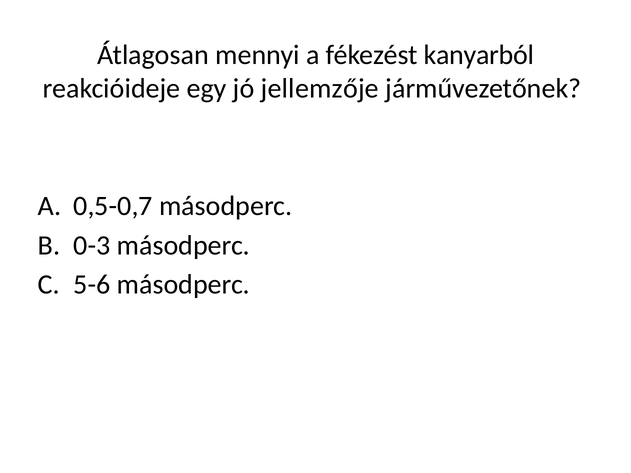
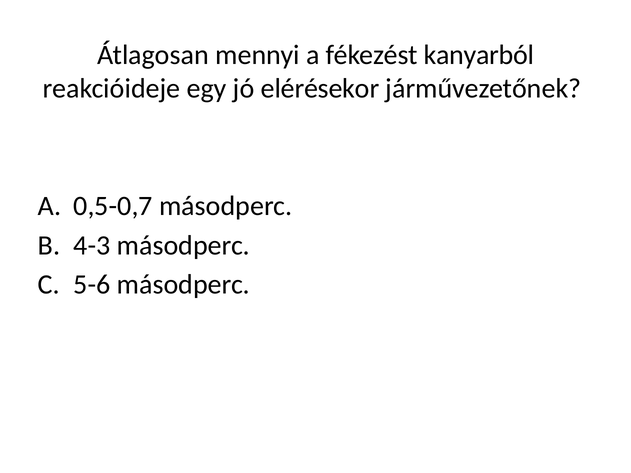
jellemzője: jellemzője -> elérésekor
0-3: 0-3 -> 4-3
